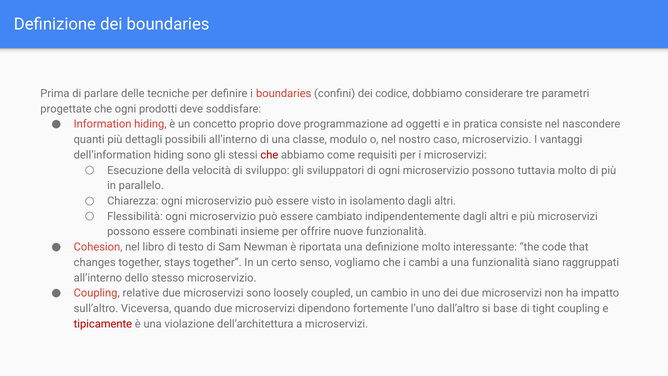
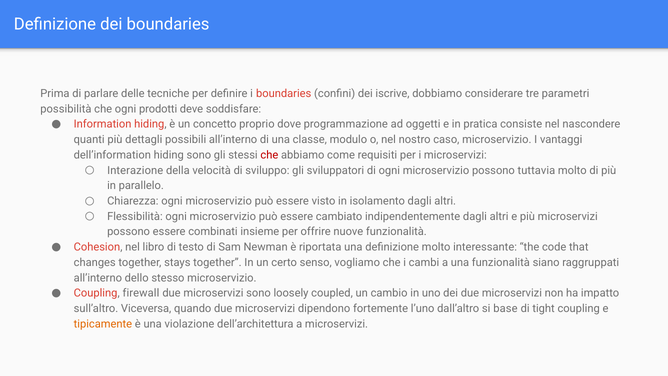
codice: codice -> iscrive
progettate: progettate -> possibilità
Esecuzione: Esecuzione -> Interazione
relative: relative -> firewall
tipicamente colour: red -> orange
